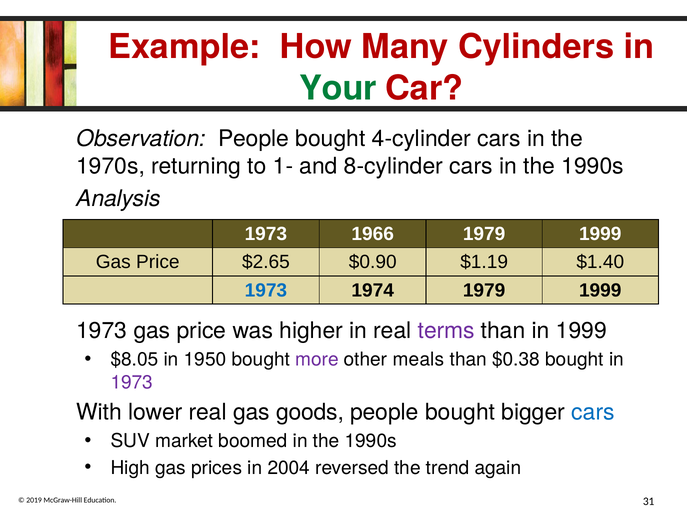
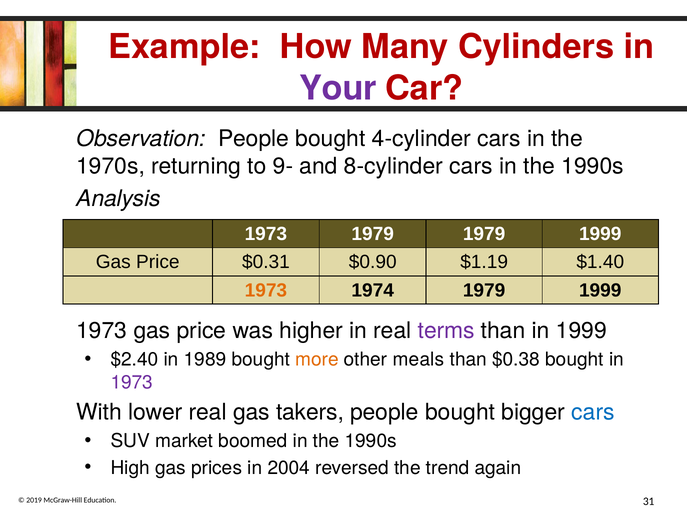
Your colour: green -> purple
1-: 1- -> 9-
1973 1966: 1966 -> 1979
$2.65: $2.65 -> $0.31
1973 at (266, 290) colour: blue -> orange
$8.05: $8.05 -> $2.40
1950: 1950 -> 1989
more colour: purple -> orange
goods: goods -> takers
